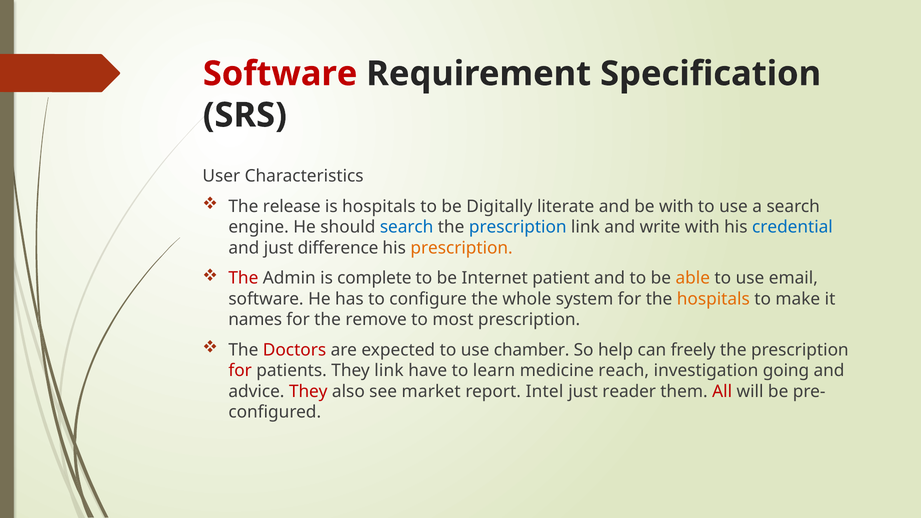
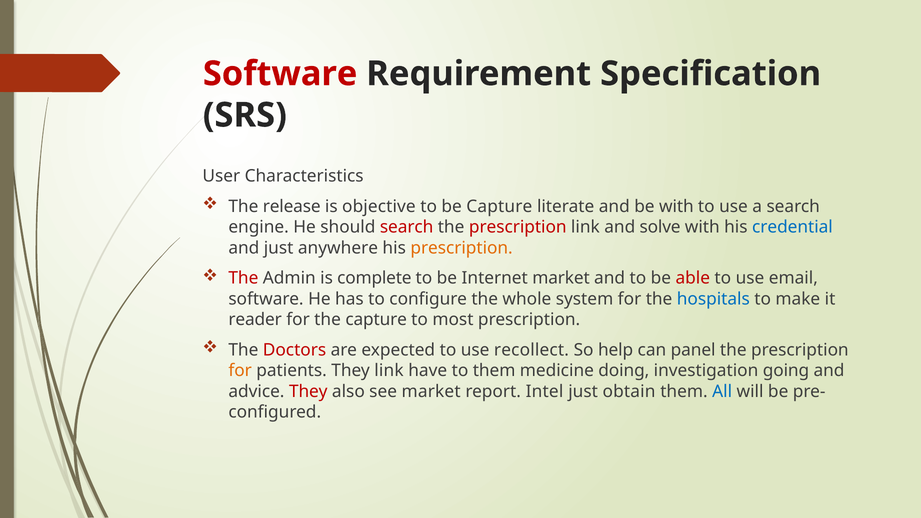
is hospitals: hospitals -> objective
be Digitally: Digitally -> Capture
search at (407, 227) colour: blue -> red
prescription at (518, 227) colour: blue -> red
write: write -> solve
difference: difference -> anywhere
Internet patient: patient -> market
able colour: orange -> red
hospitals at (713, 299) colour: orange -> blue
names: names -> reader
the remove: remove -> capture
chamber: chamber -> recollect
freely: freely -> panel
for at (240, 371) colour: red -> orange
to learn: learn -> them
reach: reach -> doing
reader: reader -> obtain
All colour: red -> blue
